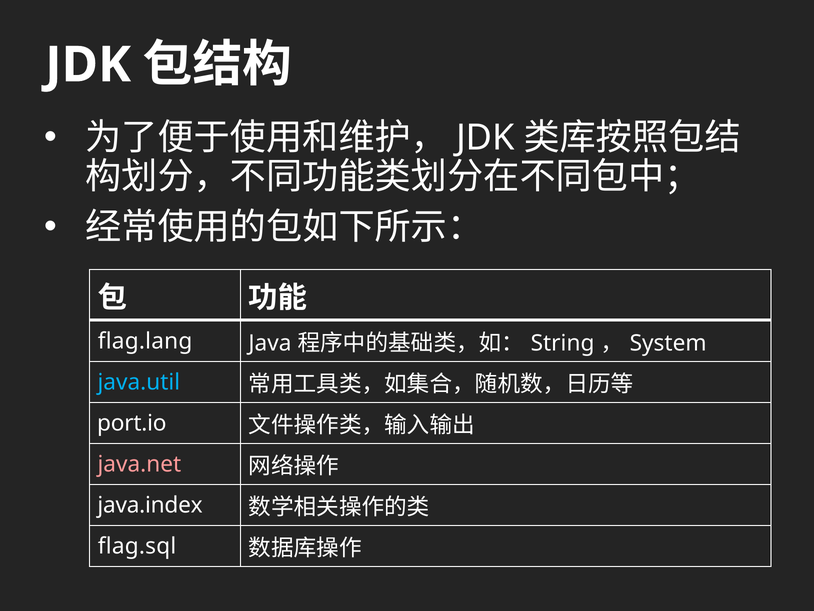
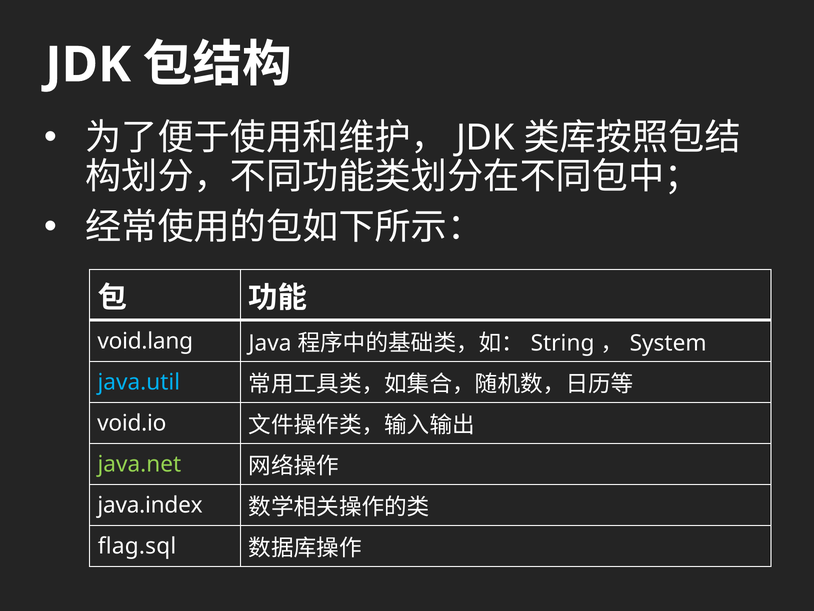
flag.lang: flag.lang -> void.lang
port.io: port.io -> void.io
java.net colour: pink -> light green
